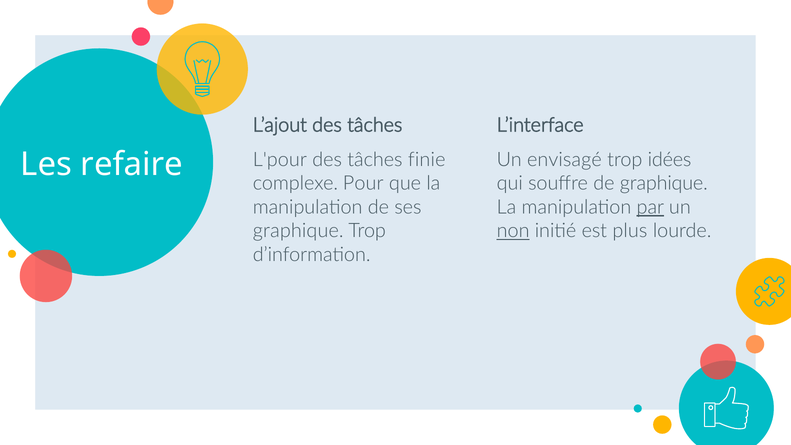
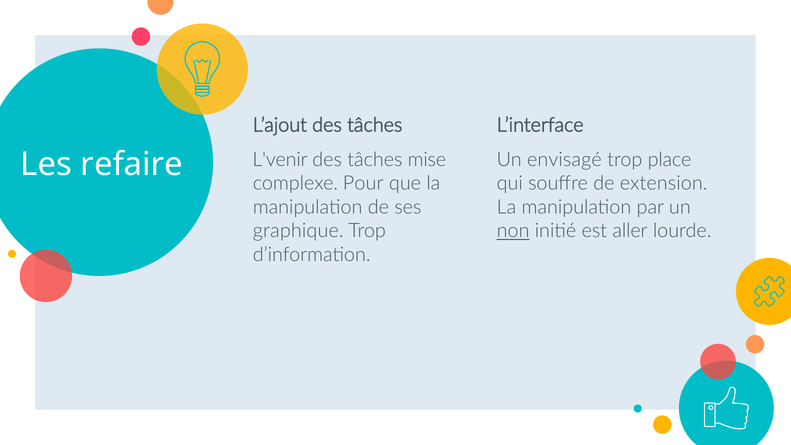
L'pour: L'pour -> L'venir
finie: finie -> mise
idées: idées -> place
de graphique: graphique -> extension
par underline: present -> none
plus: plus -> aller
